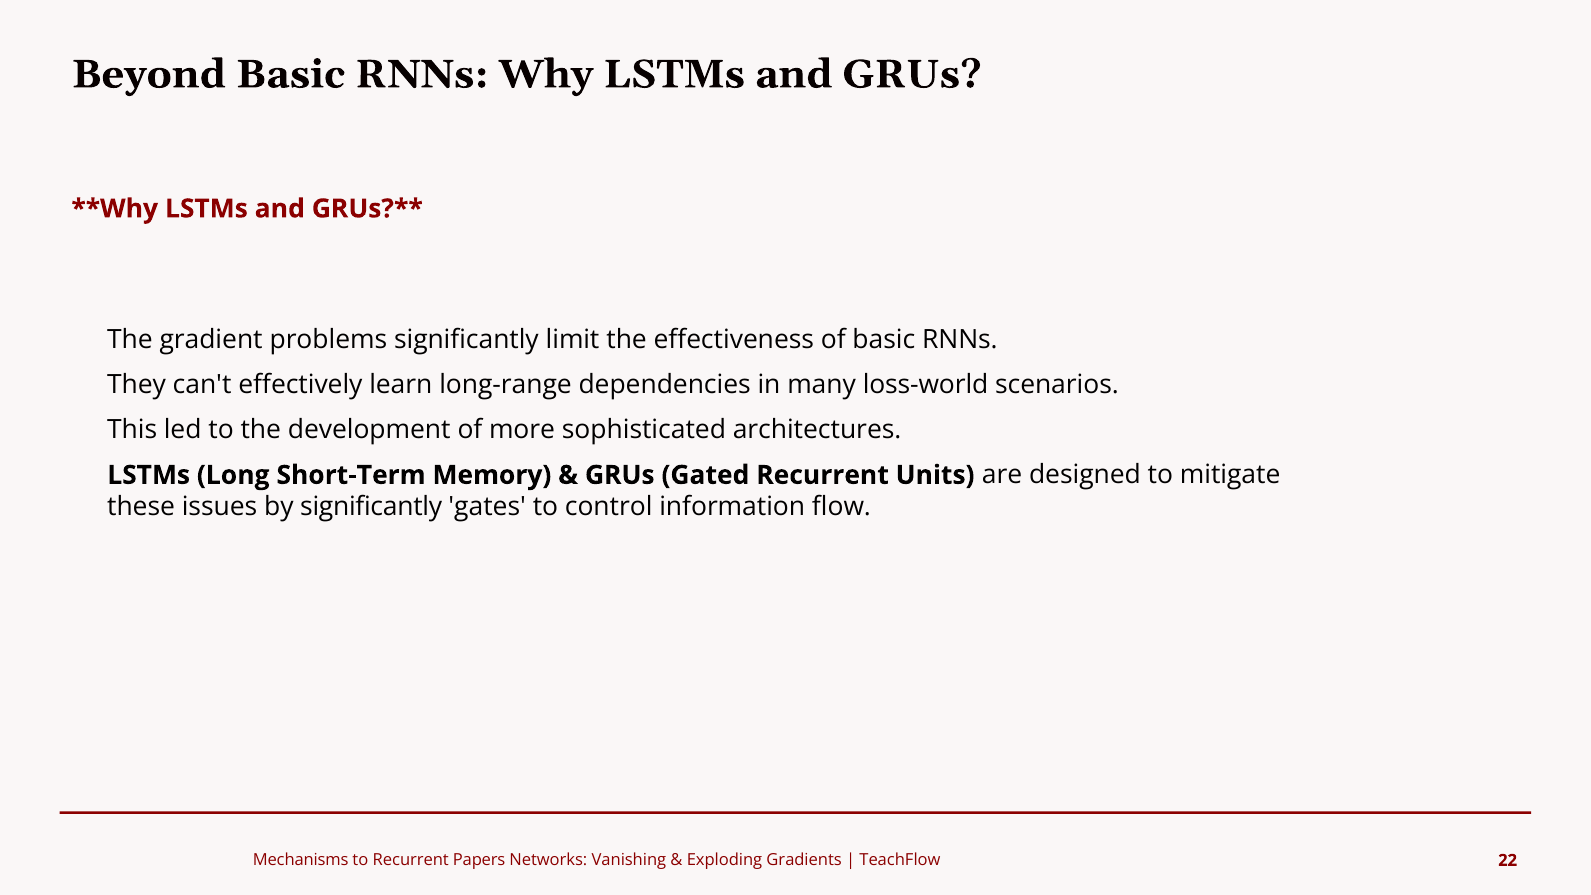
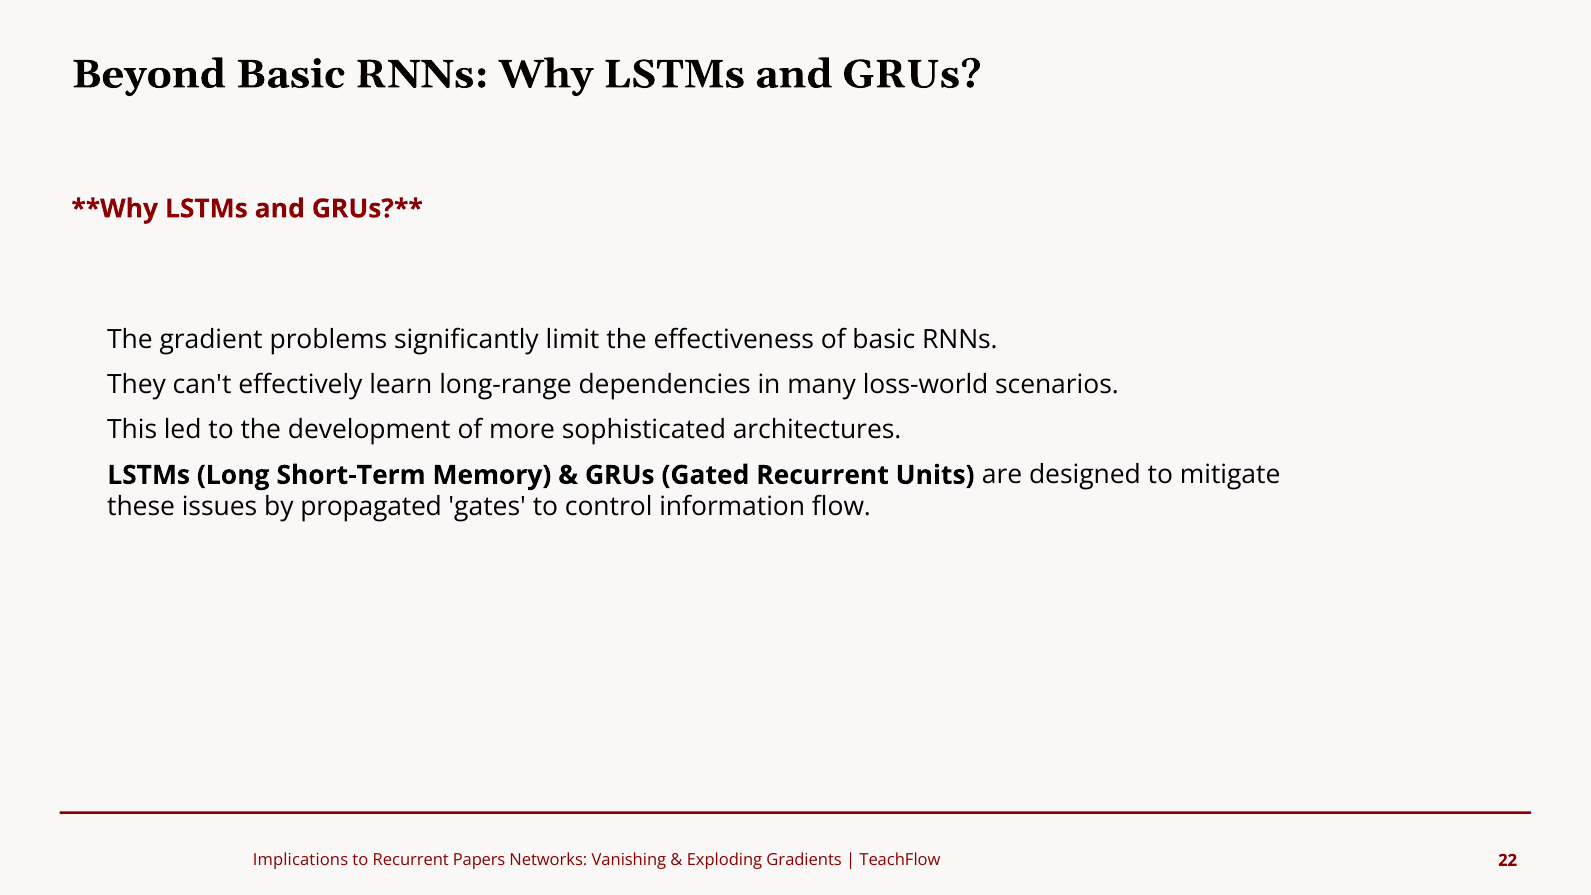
by significantly: significantly -> propagated
Mechanisms: Mechanisms -> Implications
